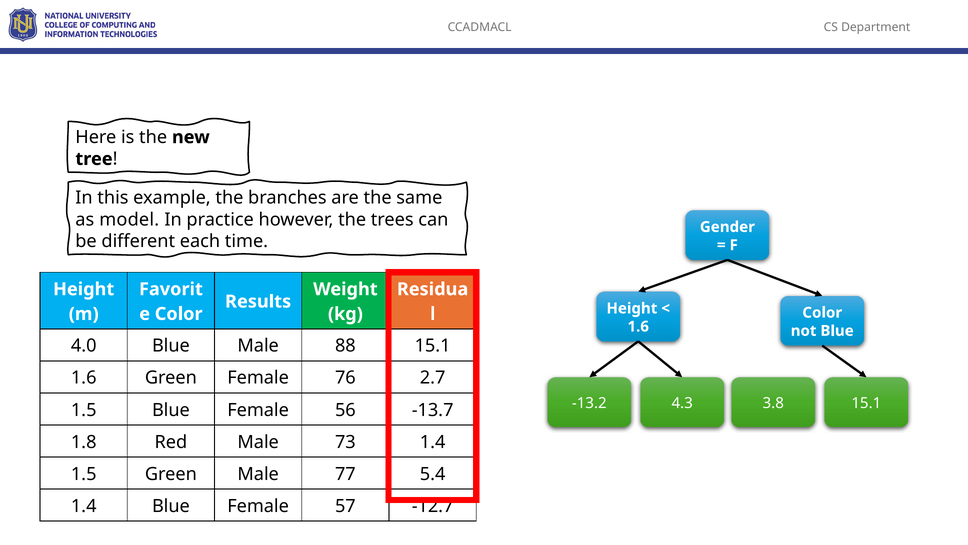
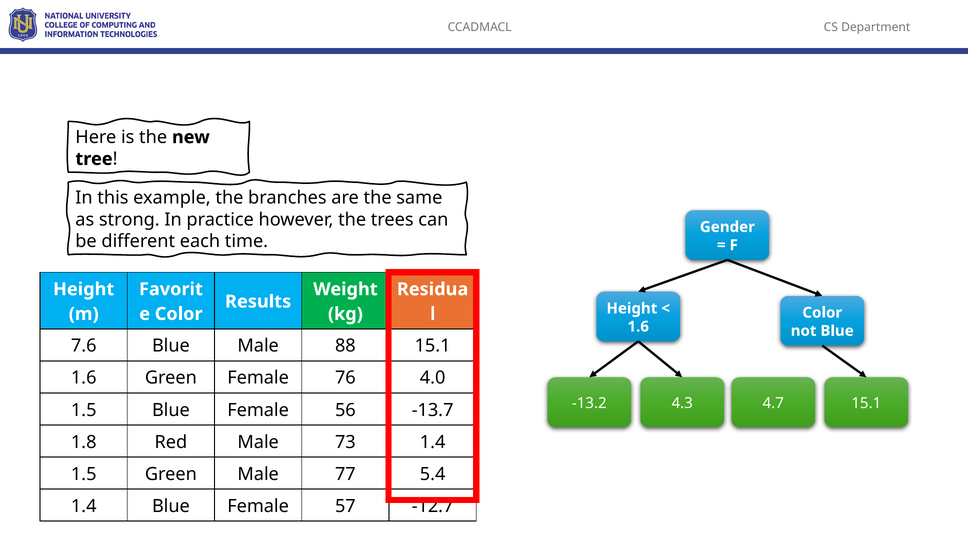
model: model -> strong
4.0: 4.0 -> 7.6
2.7: 2.7 -> 4.0
3.8: 3.8 -> 4.7
